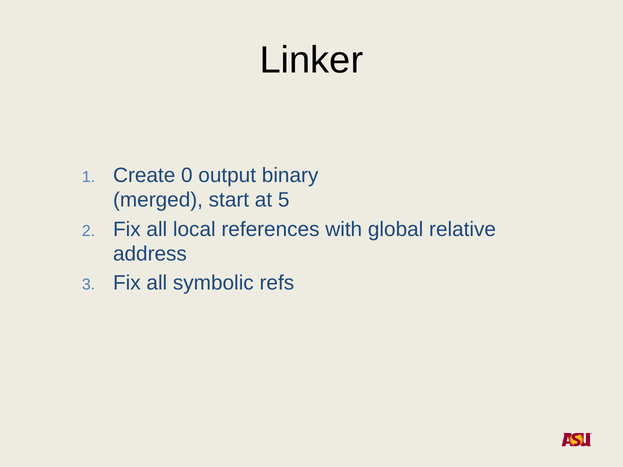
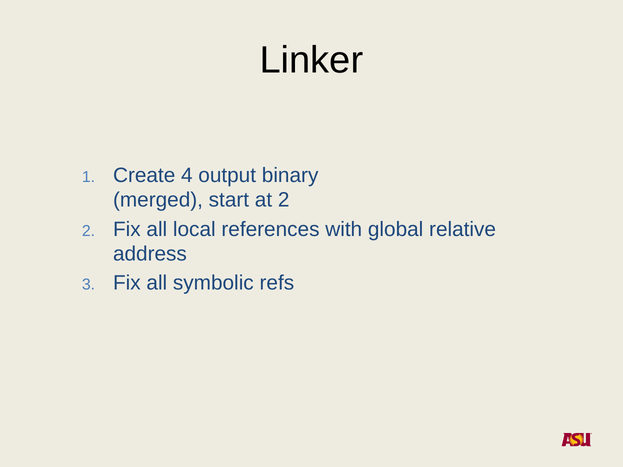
0: 0 -> 4
at 5: 5 -> 2
